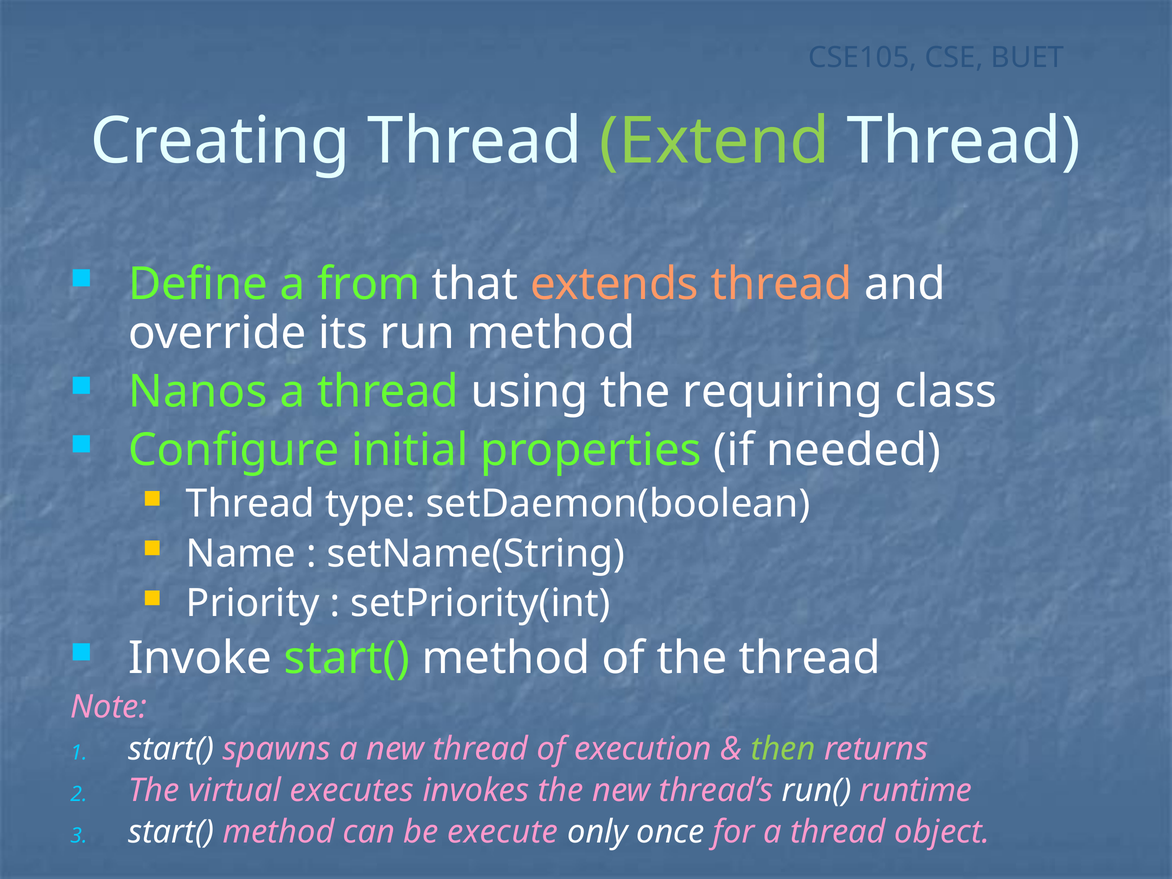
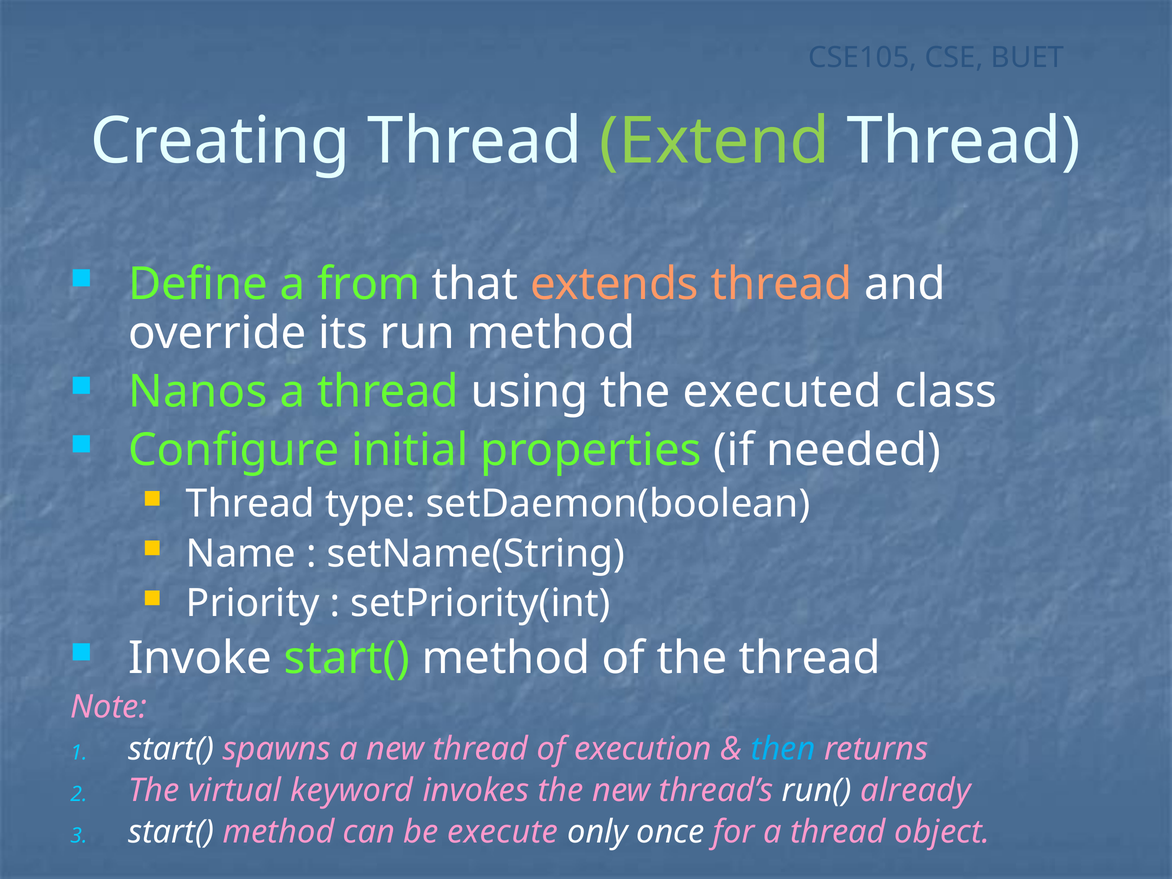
requiring: requiring -> executed
then colour: light green -> light blue
executes: executes -> keyword
runtime: runtime -> already
